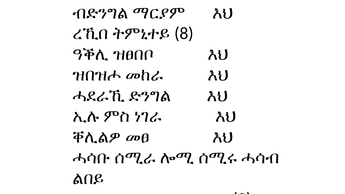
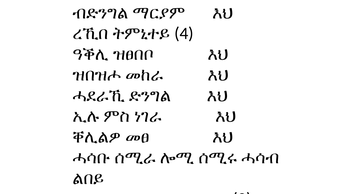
8: 8 -> 4
